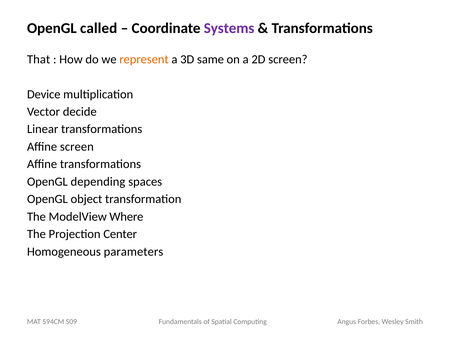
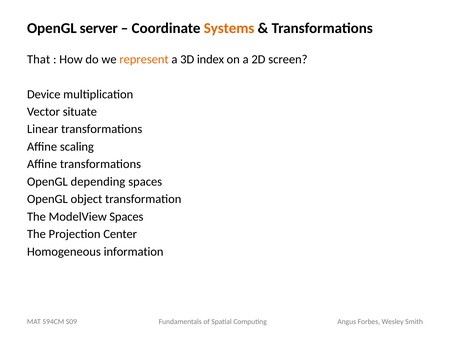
called: called -> server
Systems colour: purple -> orange
same: same -> index
decide: decide -> situate
Affine screen: screen -> scaling
ModelView Where: Where -> Spaces
parameters: parameters -> information
